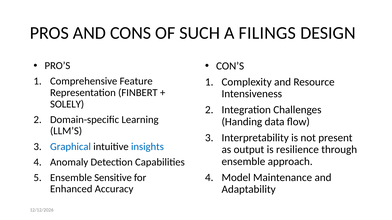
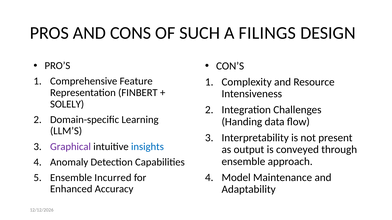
Graphical colour: blue -> purple
resilience: resilience -> conveyed
Sensitive: Sensitive -> Incurred
